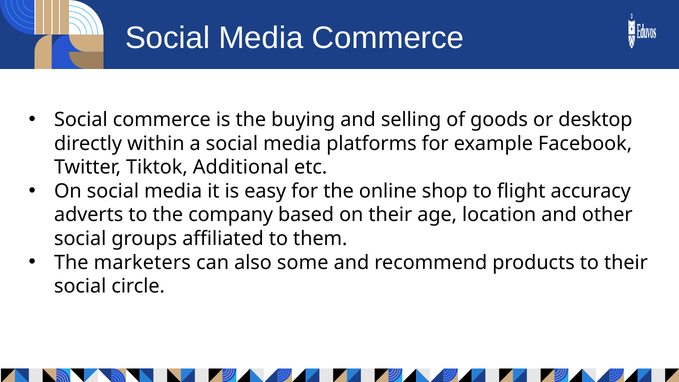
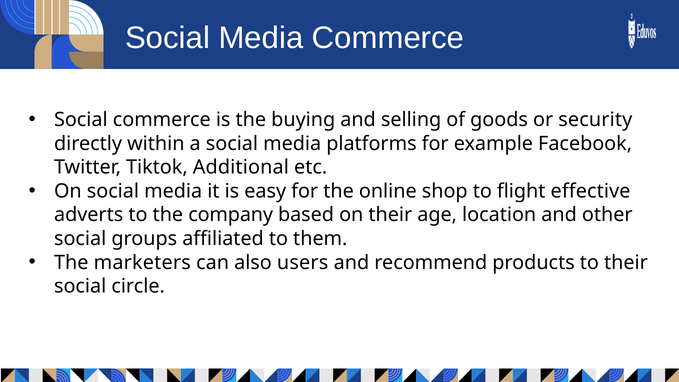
desktop: desktop -> security
accuracy: accuracy -> effective
some: some -> users
